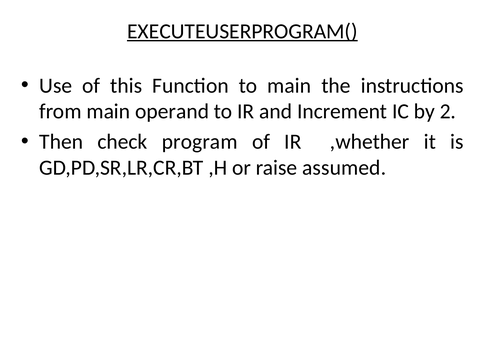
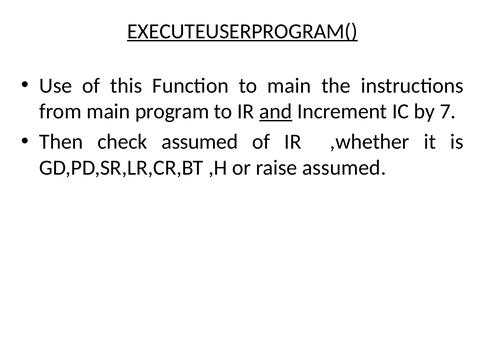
operand: operand -> program
and underline: none -> present
2: 2 -> 7
check program: program -> assumed
